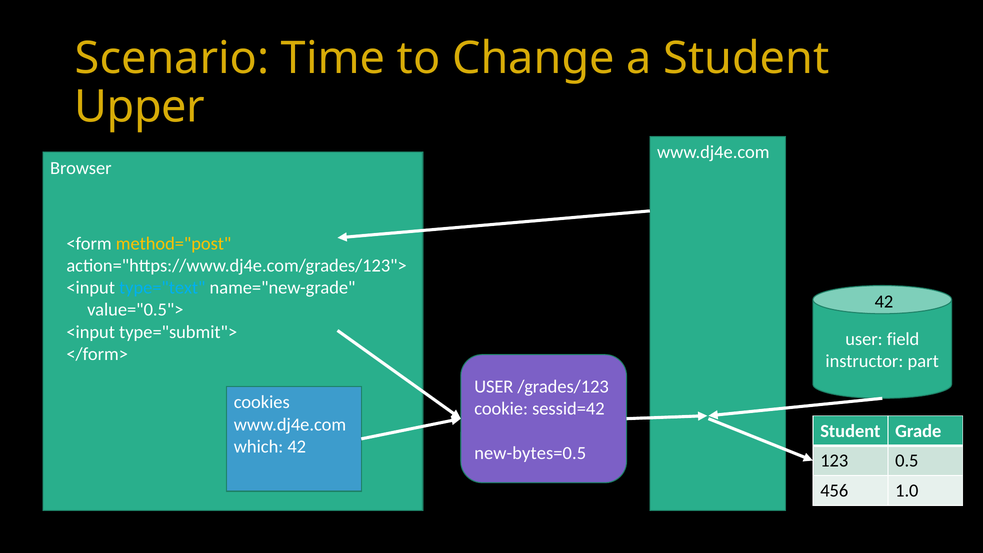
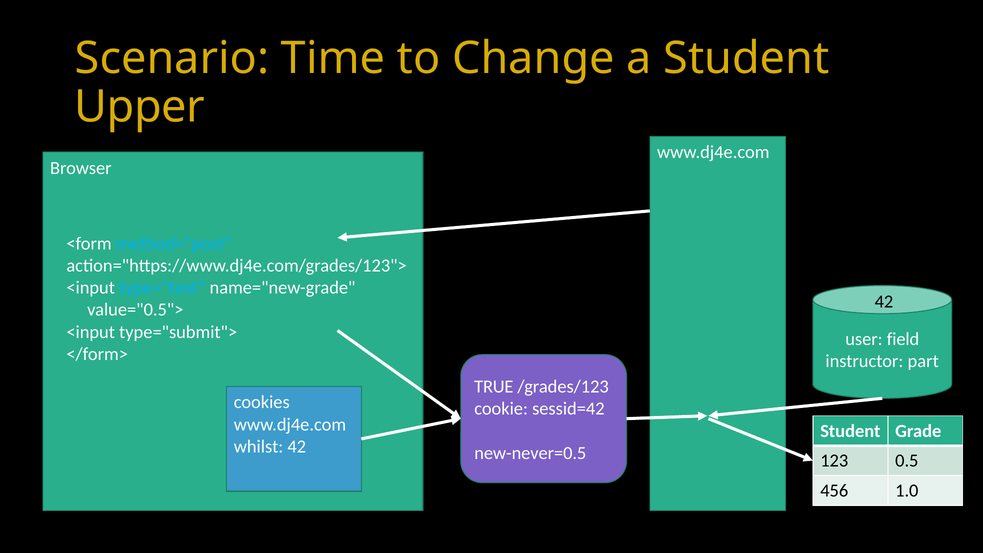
method="post colour: yellow -> light blue
USER at (494, 387): USER -> TRUE
which: which -> whilst
new-bytes=0.5: new-bytes=0.5 -> new-never=0.5
